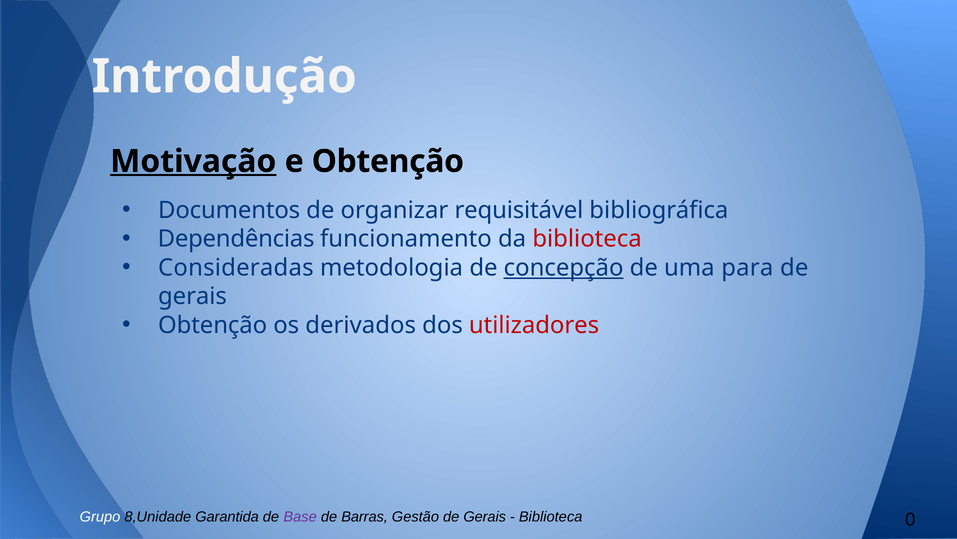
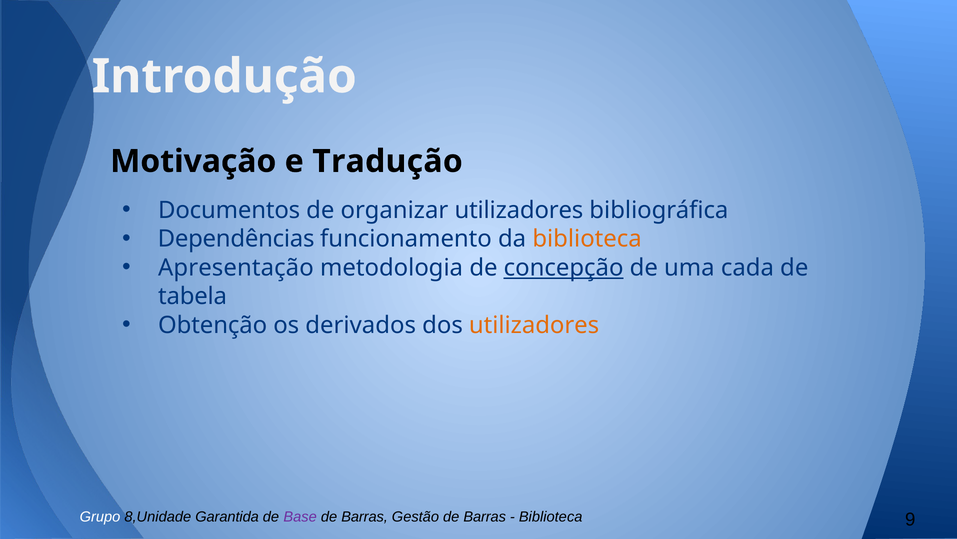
Motivação underline: present -> none
e Obtenção: Obtenção -> Tradução
organizar requisitável: requisitável -> utilizadores
biblioteca at (587, 239) colour: red -> orange
Consideradas: Consideradas -> Apresentação
para: para -> cada
gerais at (192, 296): gerais -> tabela
utilizadores at (534, 325) colour: red -> orange
Gestão de Gerais: Gerais -> Barras
0: 0 -> 9
